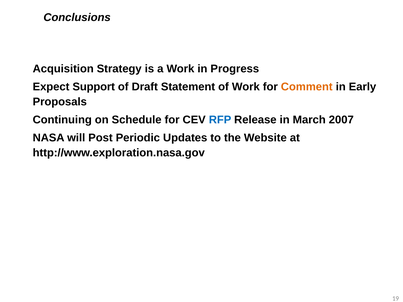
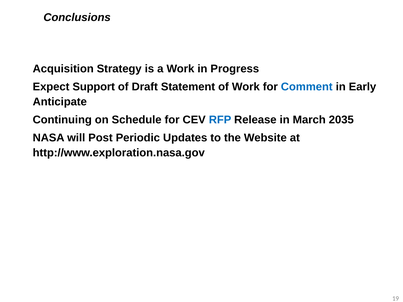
Comment colour: orange -> blue
Proposals: Proposals -> Anticipate
2007: 2007 -> 2035
